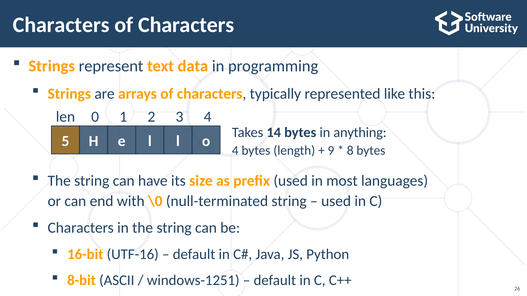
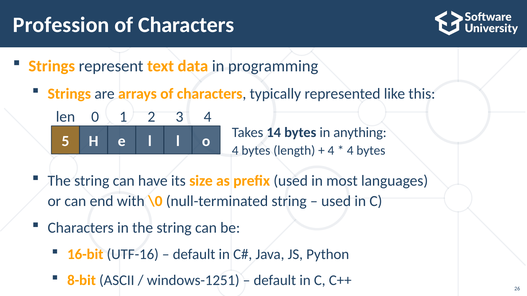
Characters at (61, 25): Characters -> Profession
9 at (331, 151): 9 -> 4
8 at (350, 151): 8 -> 4
